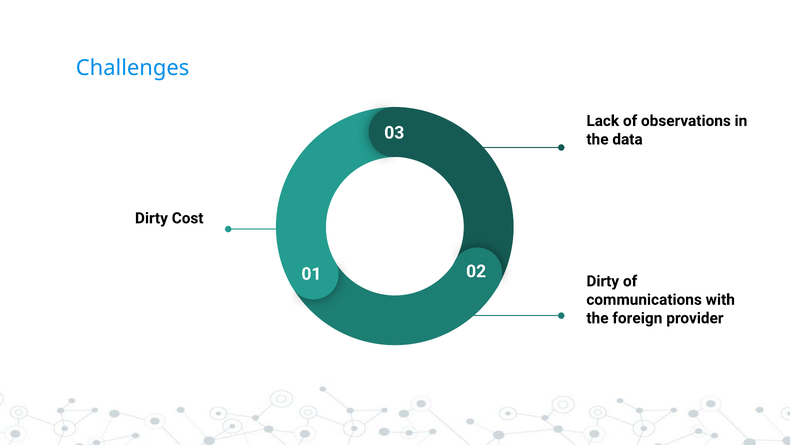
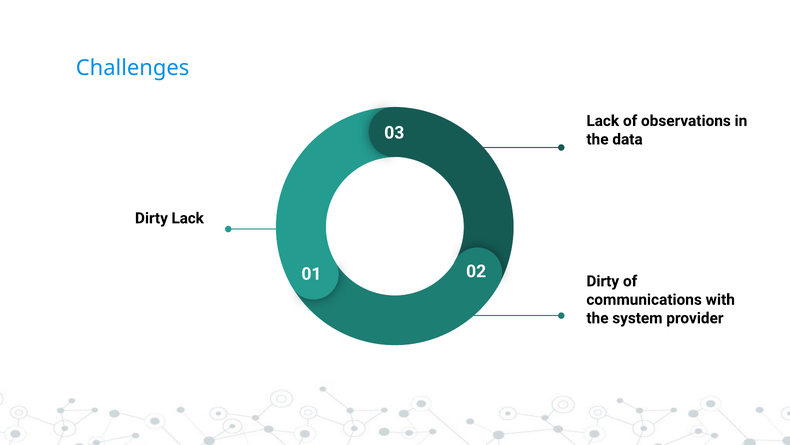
Dirty Cost: Cost -> Lack
foreign: foreign -> system
